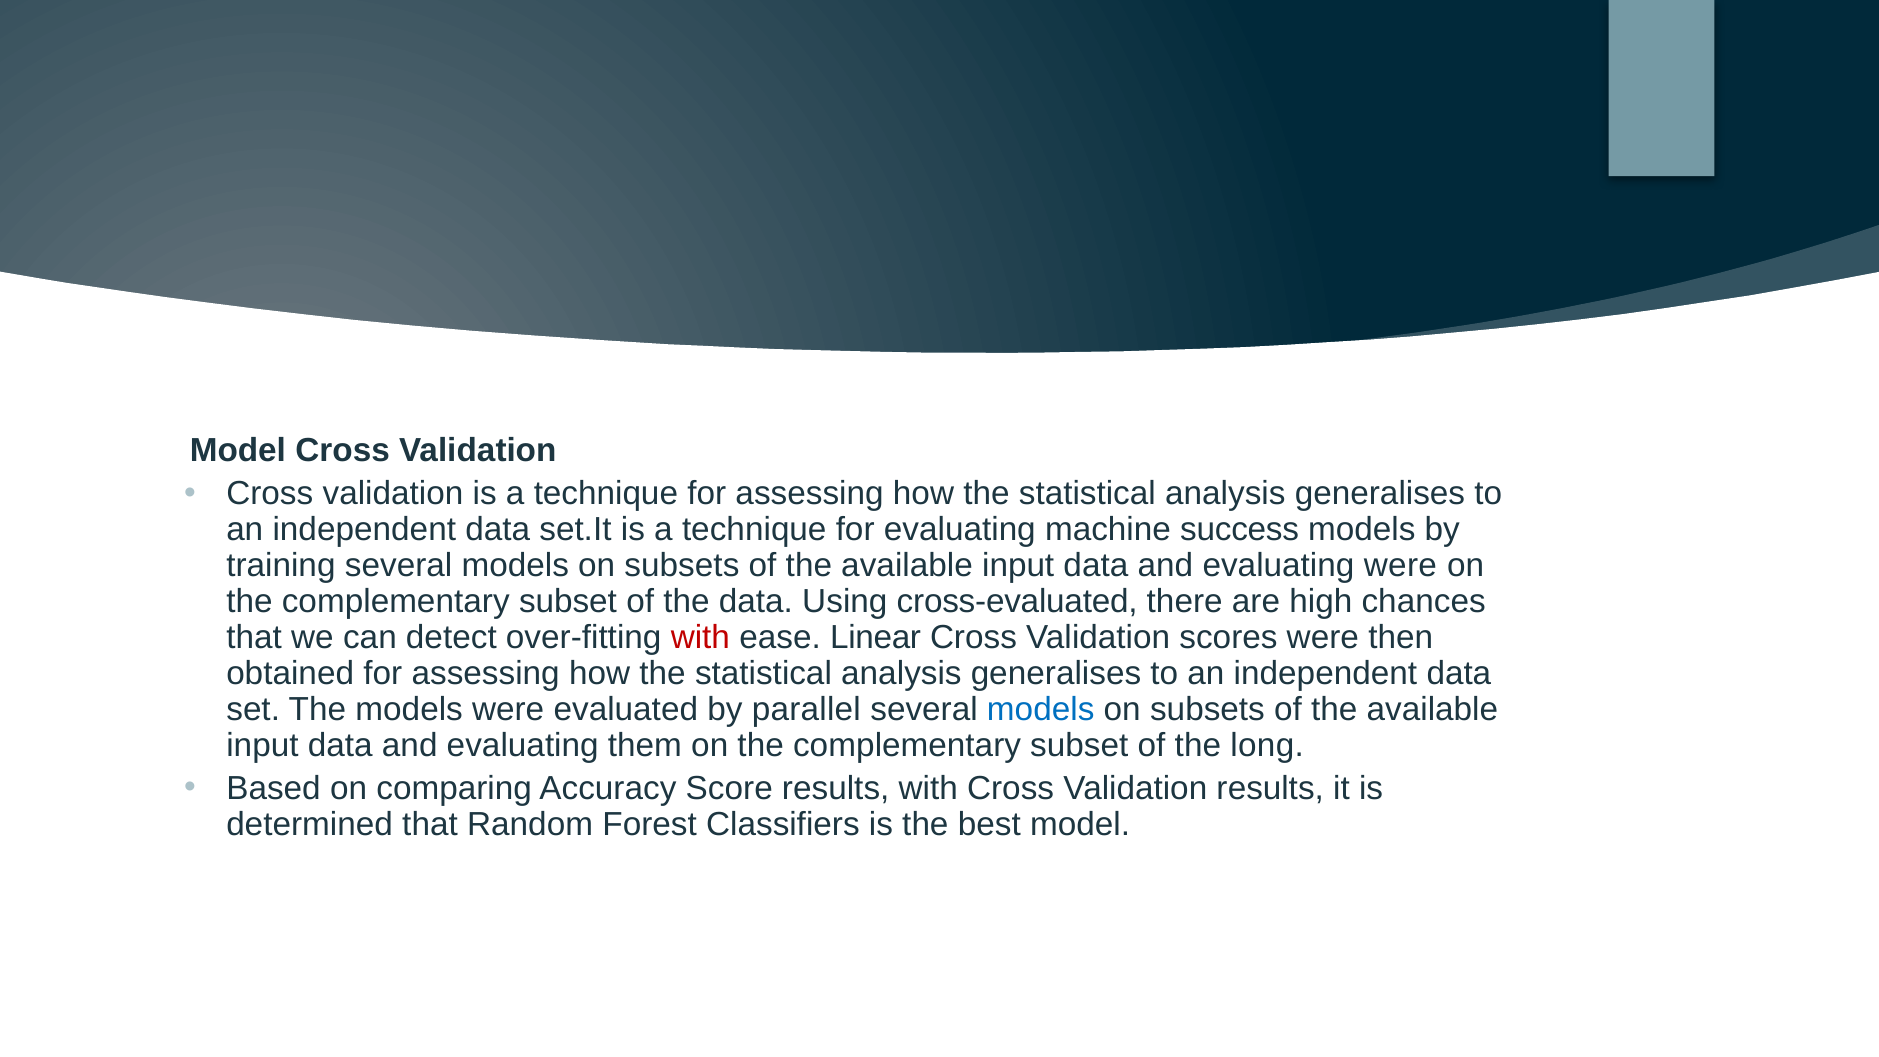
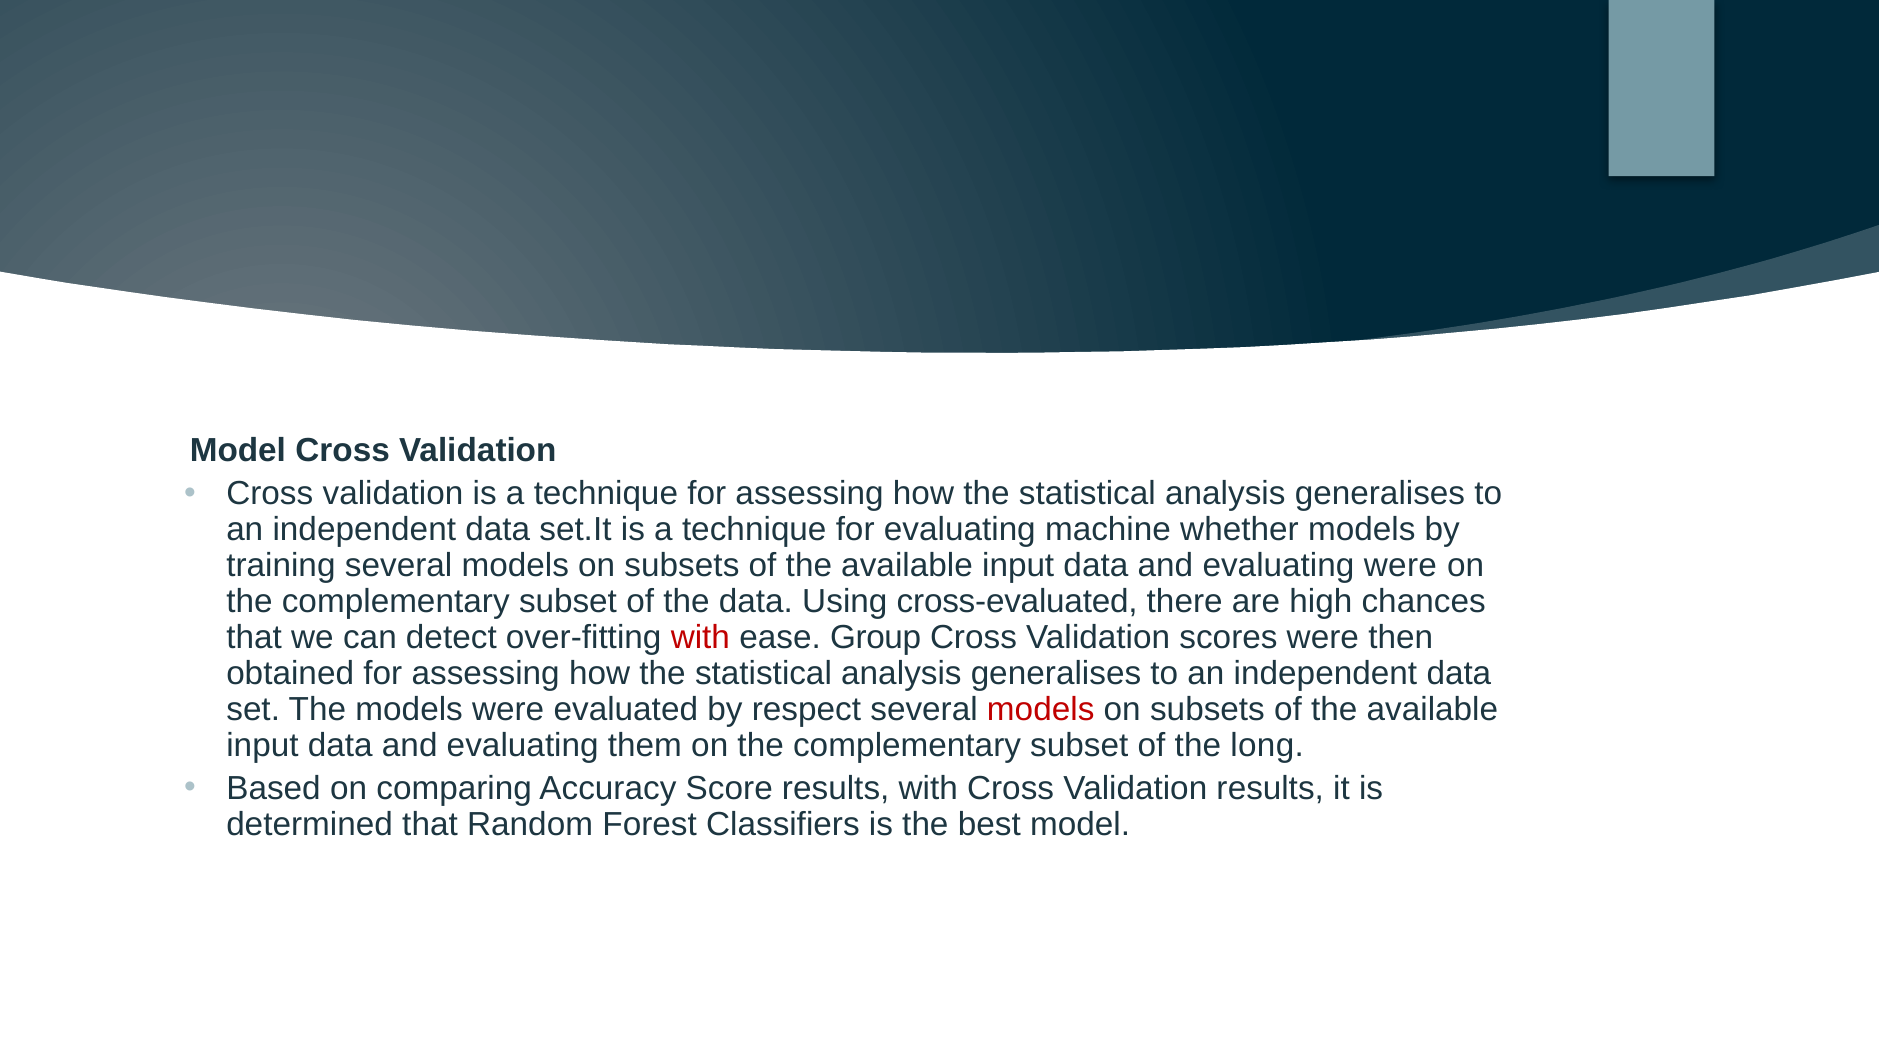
success: success -> whether
Linear: Linear -> Group
parallel: parallel -> respect
models at (1041, 709) colour: blue -> red
